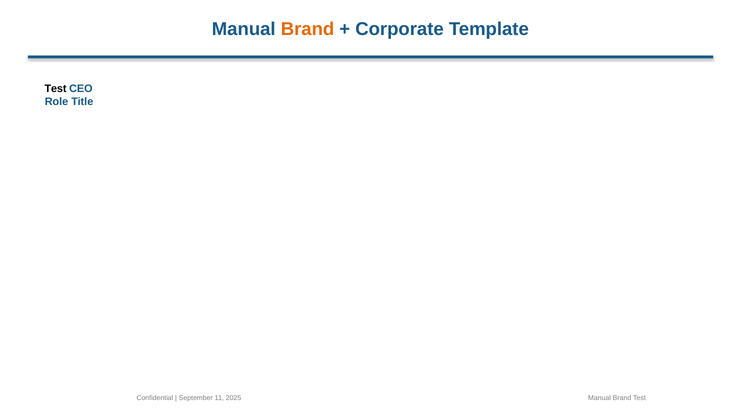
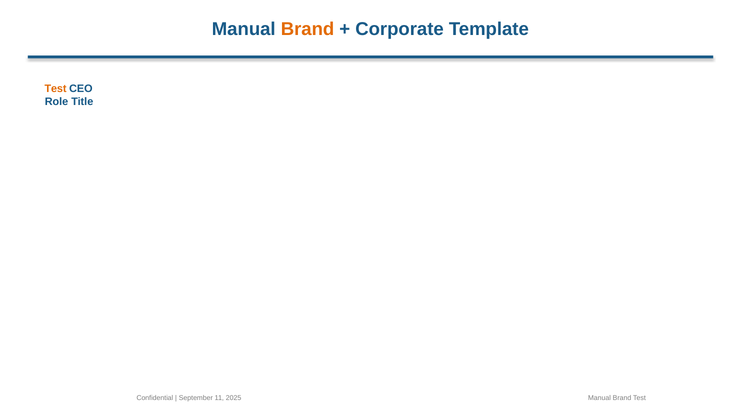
Test at (56, 89) colour: black -> orange
